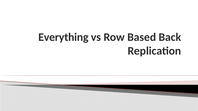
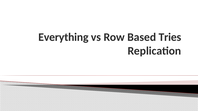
Back: Back -> Tries
